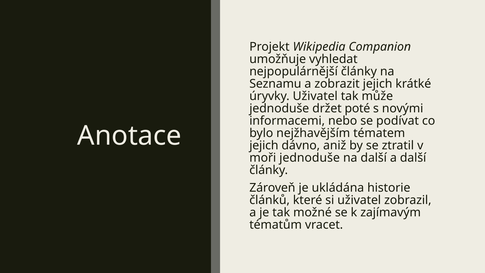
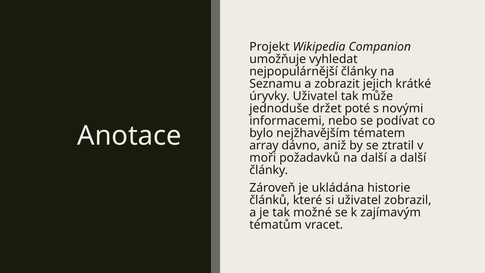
jejich at (264, 145): jejich -> array
moři jednoduše: jednoduše -> požadavků
